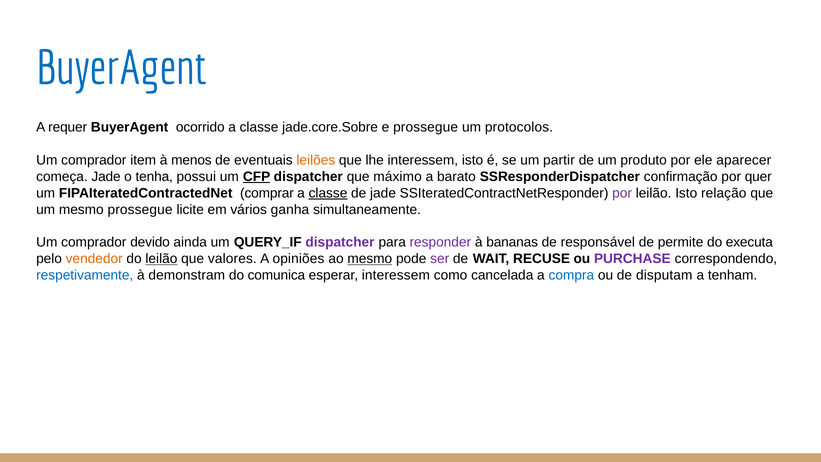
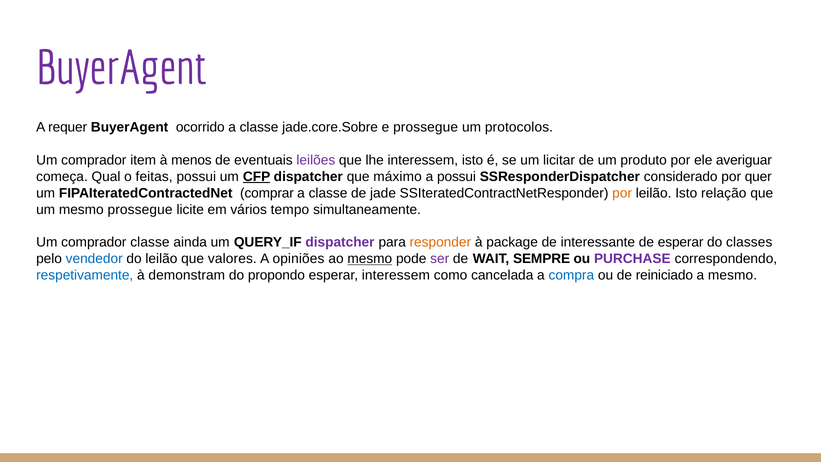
BuyerAgent at (121, 69) colour: blue -> purple
leilões colour: orange -> purple
partir: partir -> licitar
aparecer: aparecer -> averiguar
começa Jade: Jade -> Qual
tenha: tenha -> feitas
a barato: barato -> possui
confirmação: confirmação -> considerado
classe at (328, 193) underline: present -> none
por at (622, 193) colour: purple -> orange
ganha: ganha -> tempo
comprador devido: devido -> classe
responder colour: purple -> orange
bananas: bananas -> package
responsável: responsável -> interessante
de permite: permite -> esperar
executa: executa -> classes
vendedor colour: orange -> blue
leilão at (161, 259) underline: present -> none
RECUSE: RECUSE -> SEMPRE
comunica: comunica -> propondo
disputam: disputam -> reiniciado
a tenham: tenham -> mesmo
